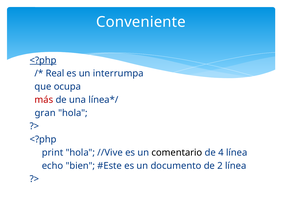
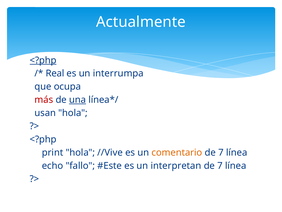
Conveniente: Conveniente -> Actualmente
una underline: none -> present
gran: gran -> usan
comentario colour: black -> orange
4 at (221, 152): 4 -> 7
bien: bien -> fallo
documento: documento -> interpretan
2 at (220, 165): 2 -> 7
